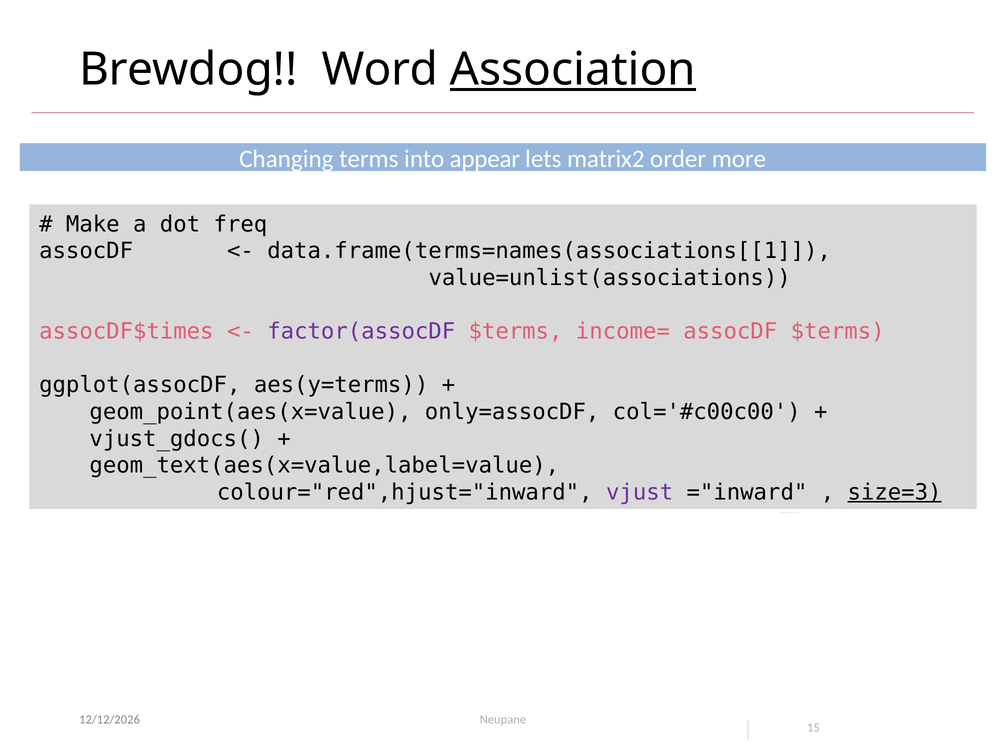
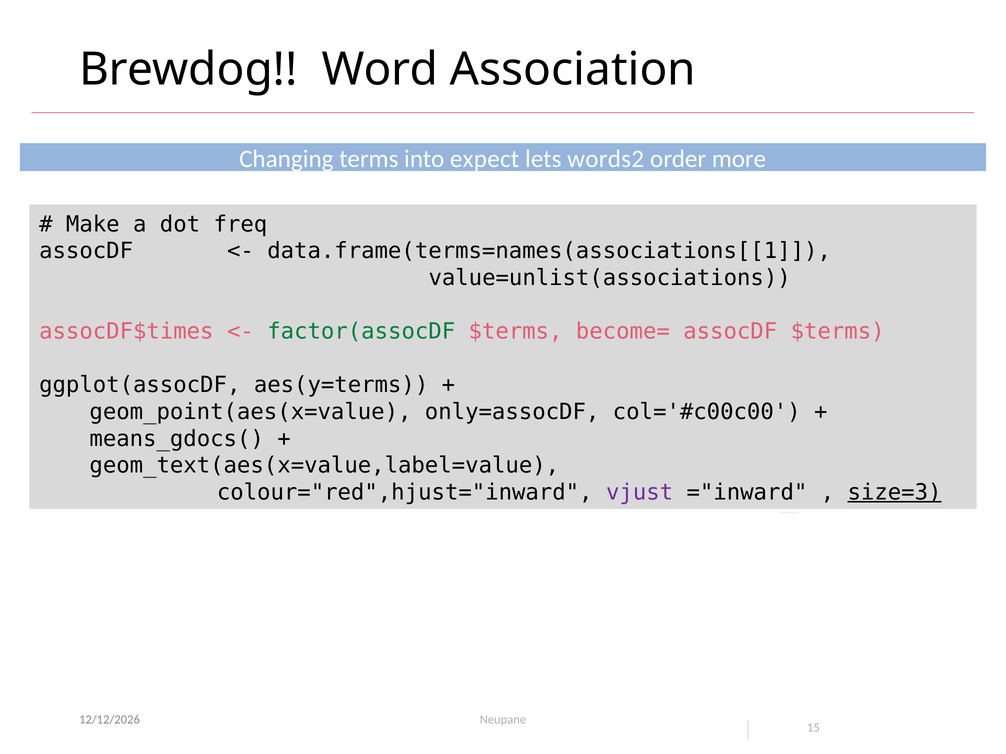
Association underline: present -> none
appear: appear -> expect
matrix2: matrix2 -> words2
factor(assocDF colour: purple -> green
income=: income= -> become=
vjust_gdocs(: vjust_gdocs( -> means_gdocs(
